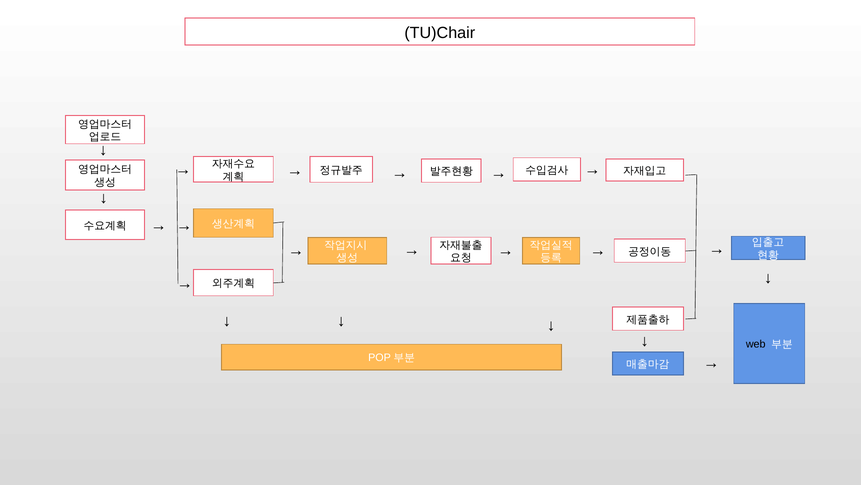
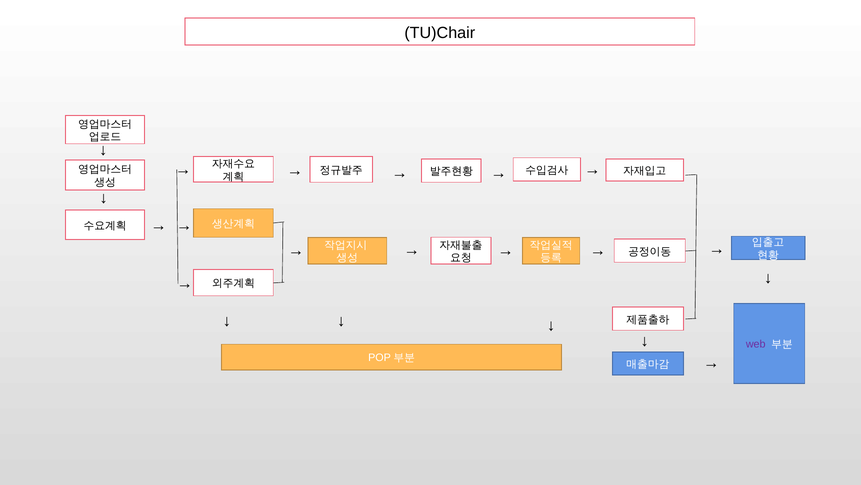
web colour: black -> purple
